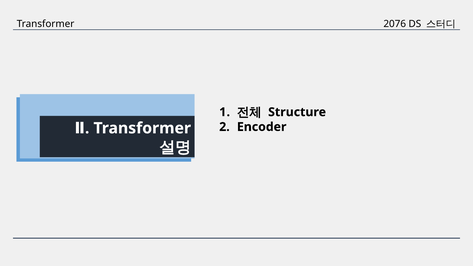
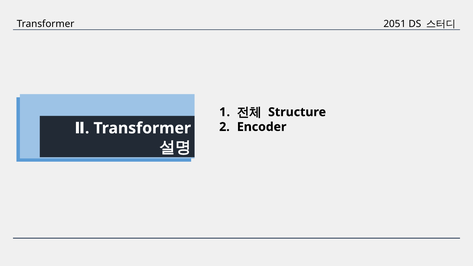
2076: 2076 -> 2051
